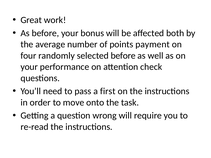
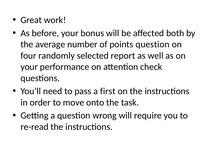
points payment: payment -> question
selected before: before -> report
